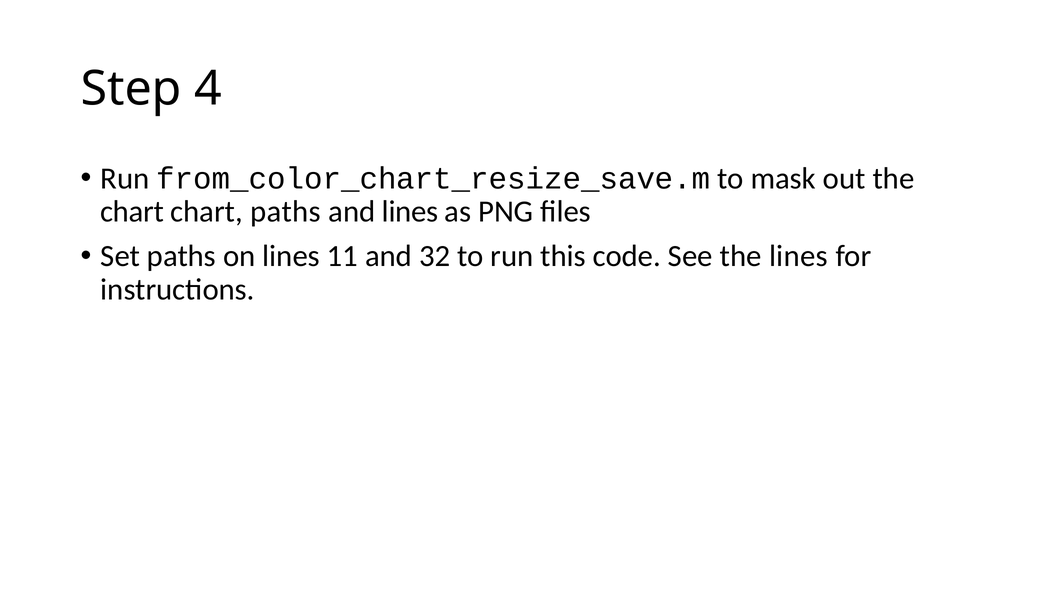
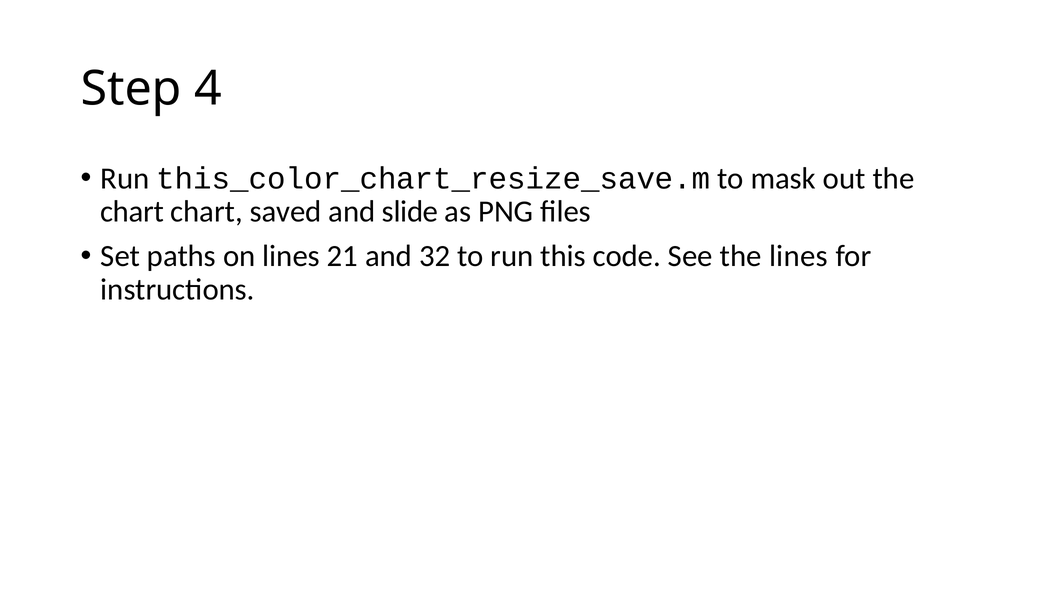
from_color_chart_resize_save.m: from_color_chart_resize_save.m -> this_color_chart_resize_save.m
chart paths: paths -> saved
and lines: lines -> slide
11: 11 -> 21
